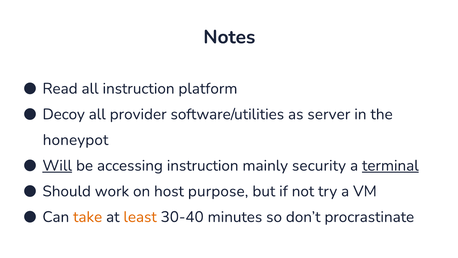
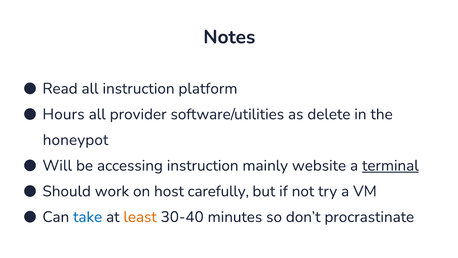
Decoy: Decoy -> Hours
server: server -> delete
Will underline: present -> none
security: security -> website
purpose: purpose -> carefully
take colour: orange -> blue
